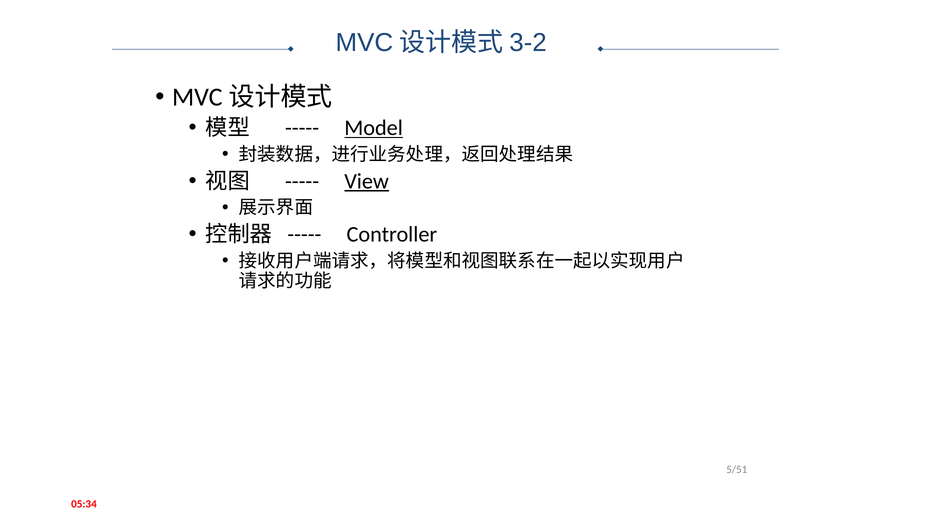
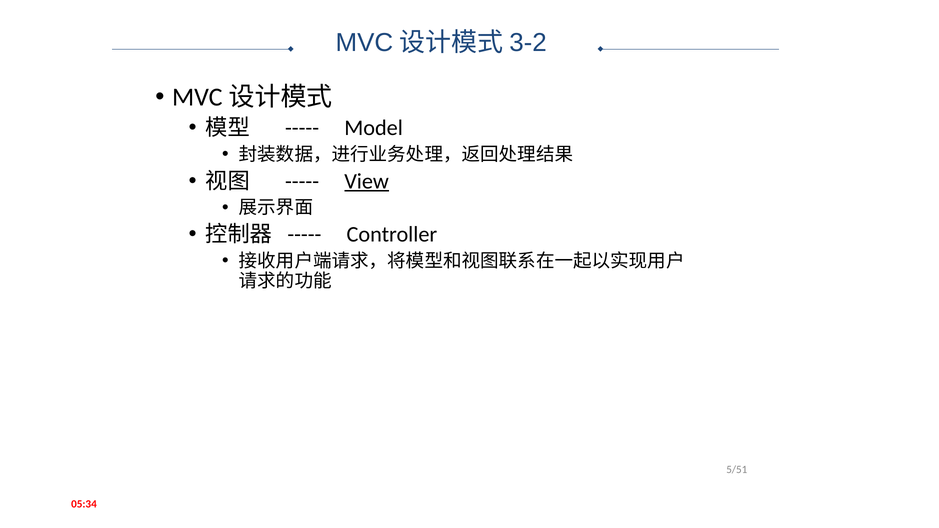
Model underline: present -> none
